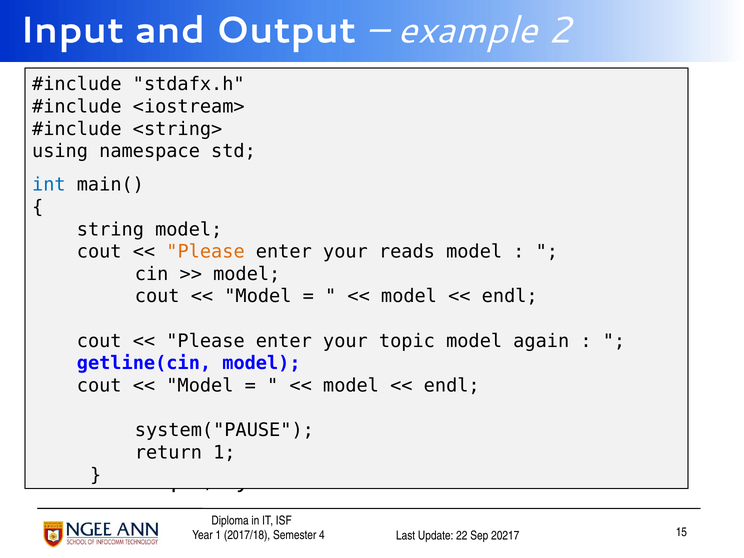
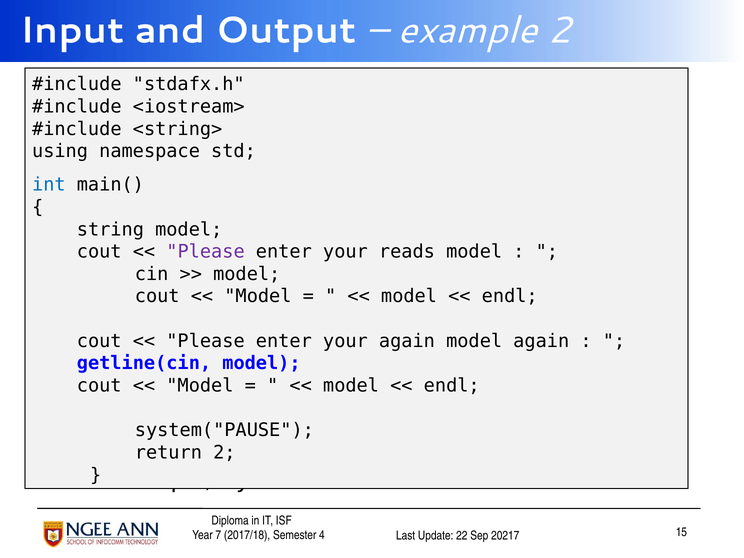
Please at (206, 252) colour: orange -> purple
your topic: topic -> again
return 1: 1 -> 2
1 at (218, 535): 1 -> 7
